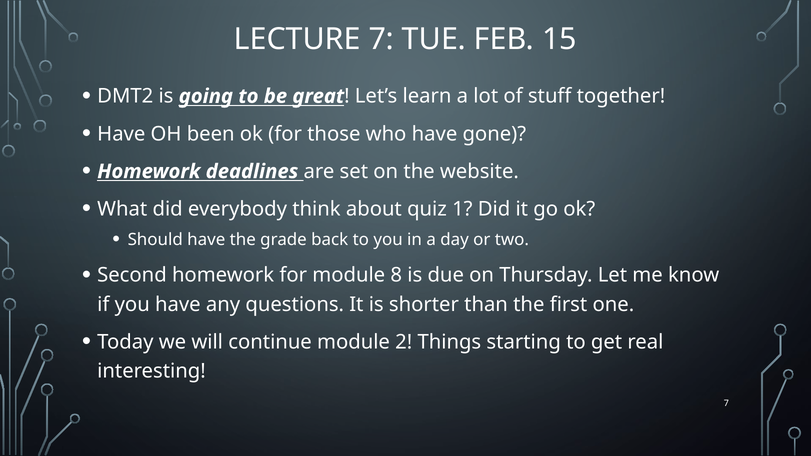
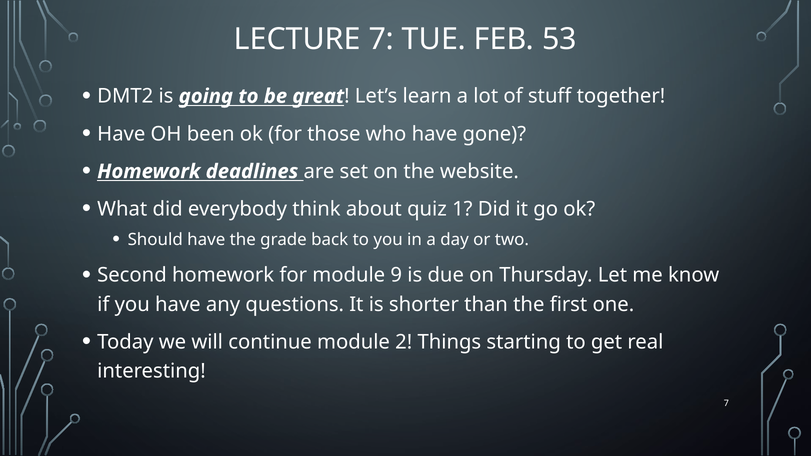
15: 15 -> 53
8: 8 -> 9
